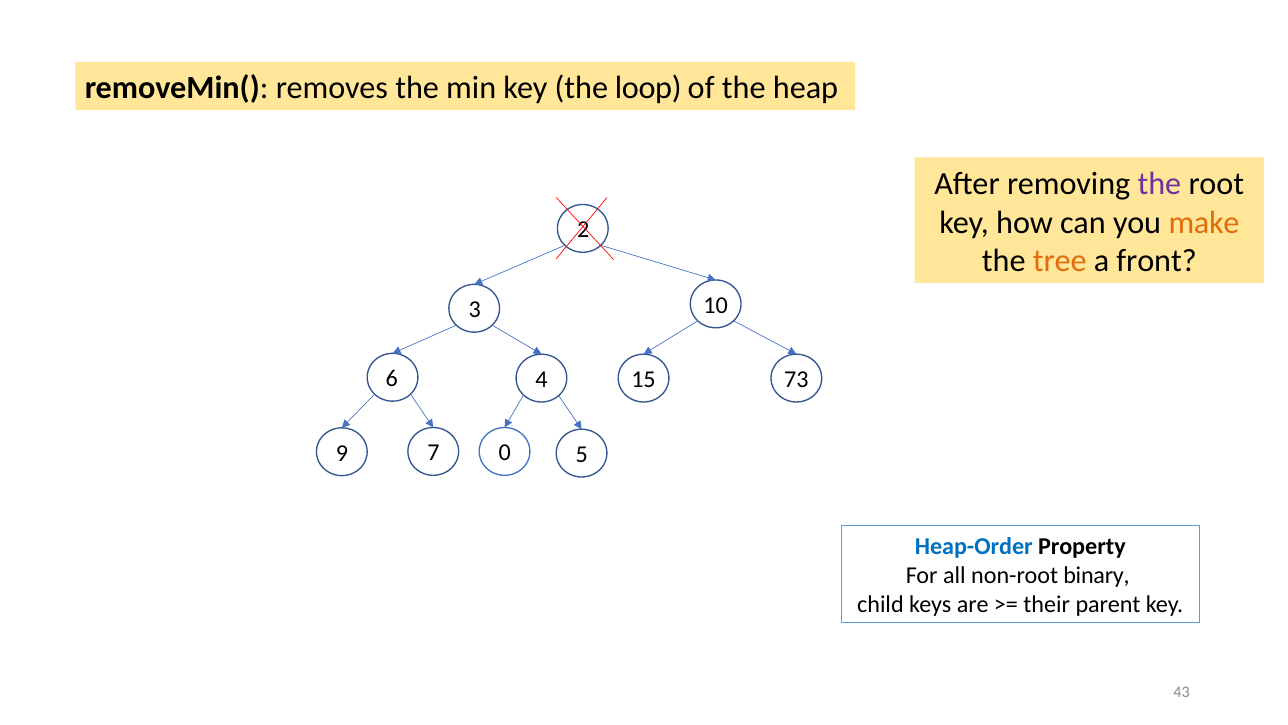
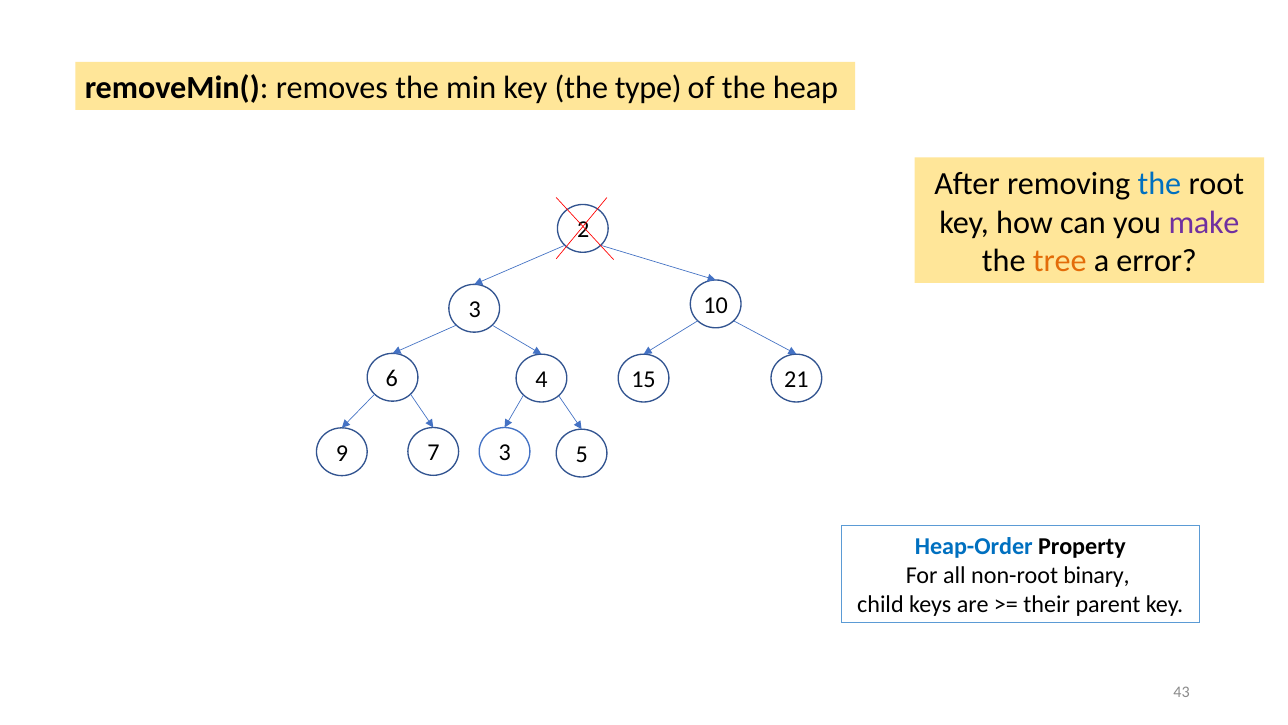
loop: loop -> type
the at (1159, 184) colour: purple -> blue
make colour: orange -> purple
front: front -> error
73: 73 -> 21
7 0: 0 -> 3
